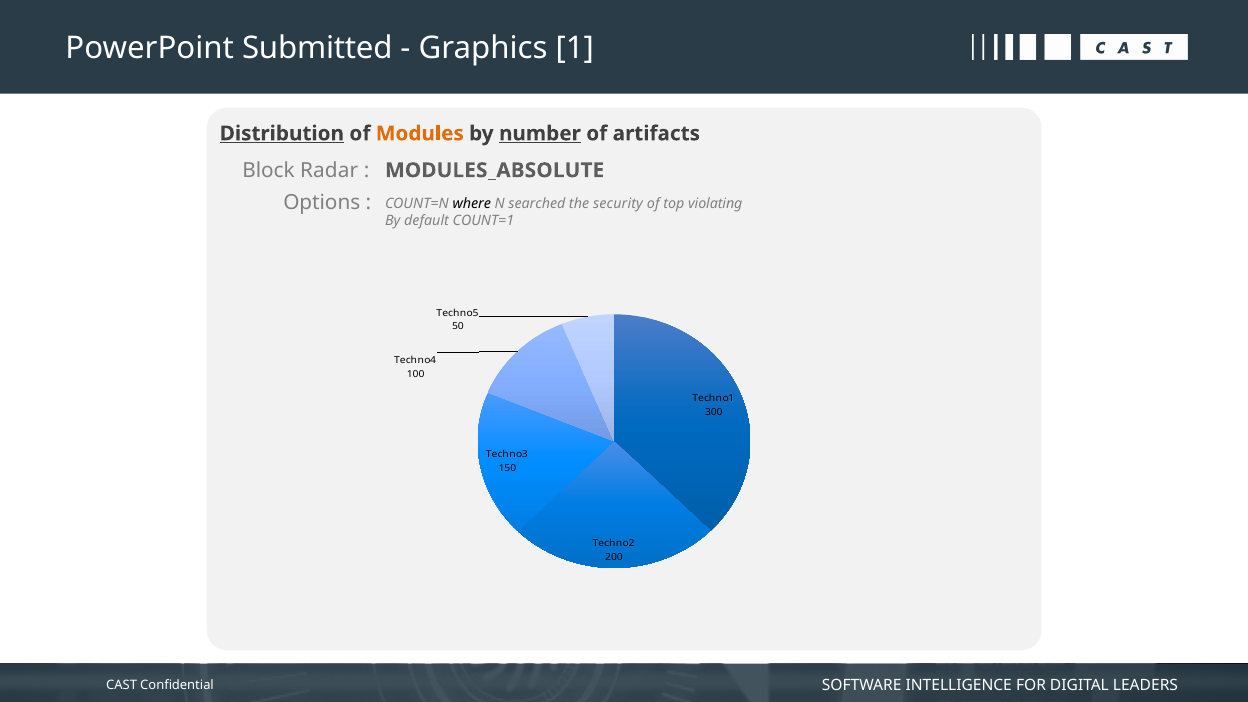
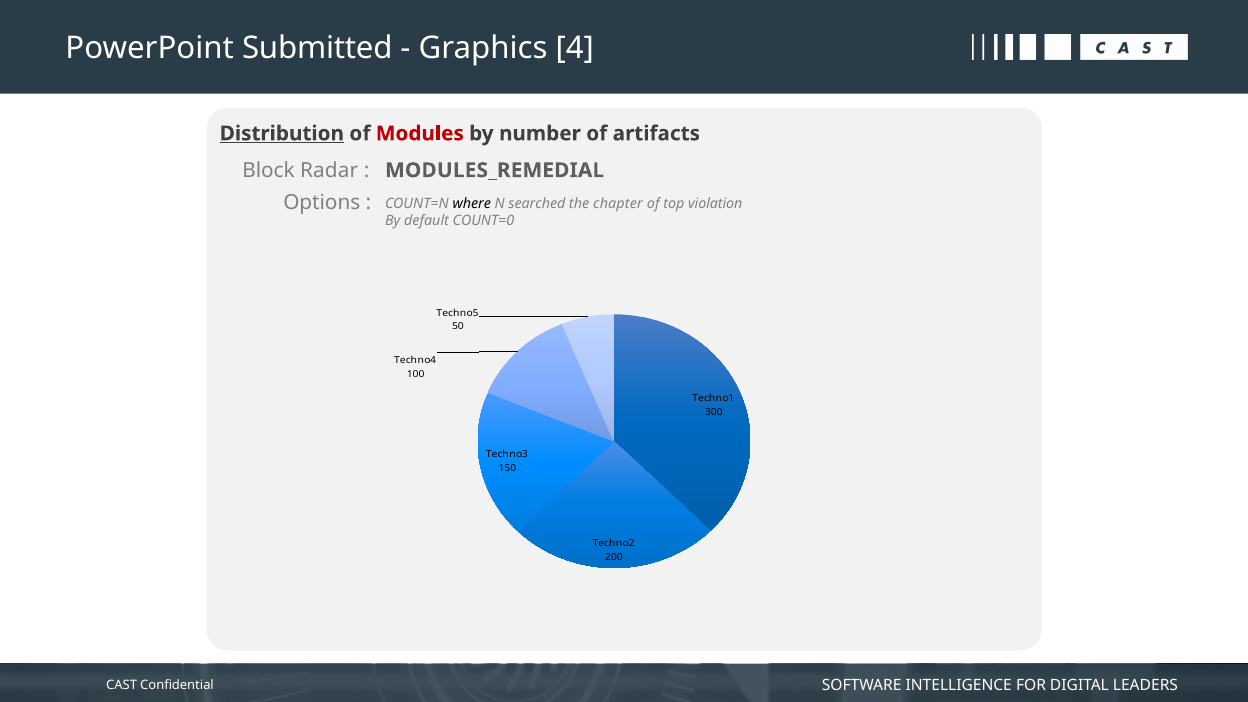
1: 1 -> 4
Modules colour: orange -> red
number underline: present -> none
MODULES_ABSOLUTE: MODULES_ABSOLUTE -> MODULES_REMEDIAL
security: security -> chapter
violating: violating -> violation
COUNT=1: COUNT=1 -> COUNT=0
